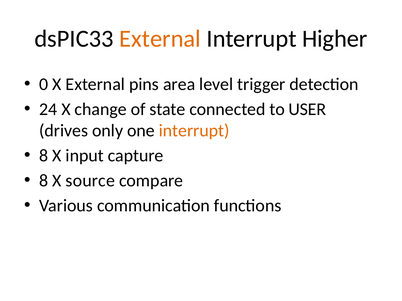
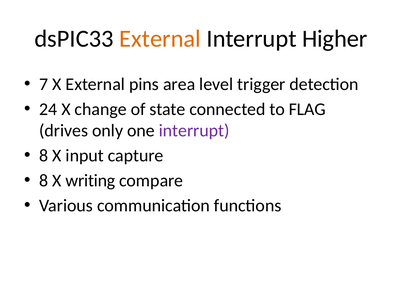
0: 0 -> 7
USER: USER -> FLAG
interrupt at (194, 131) colour: orange -> purple
source: source -> writing
